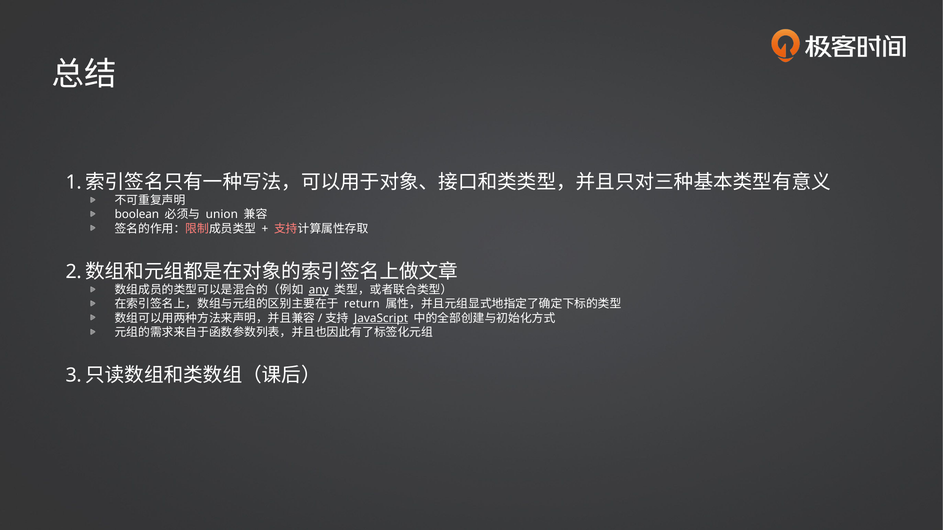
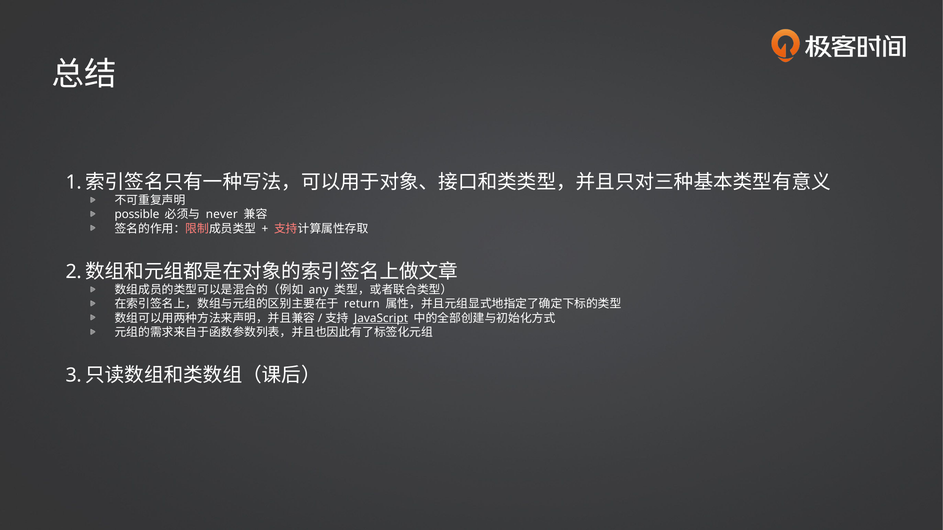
boolean: boolean -> possible
union: union -> never
any underline: present -> none
